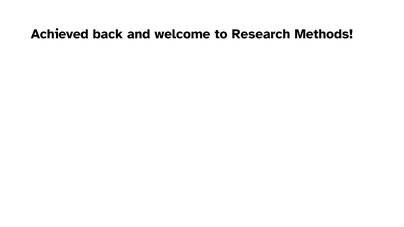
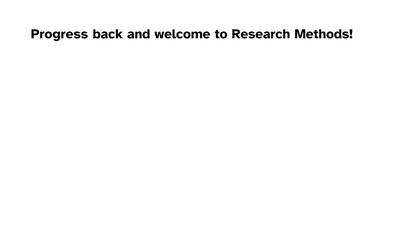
Achieved: Achieved -> Progress
